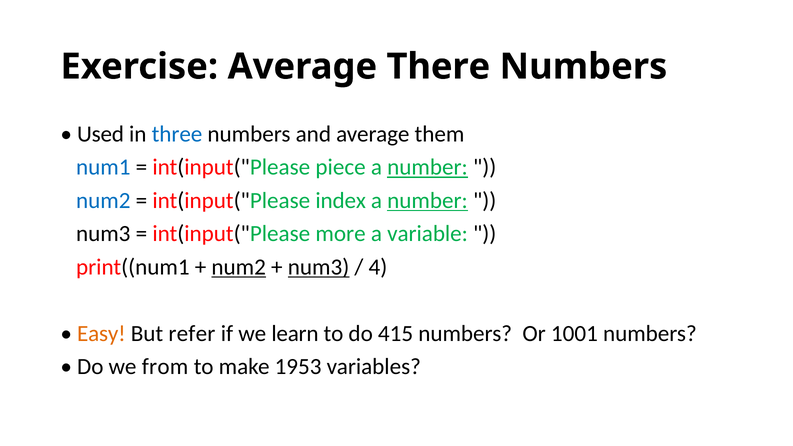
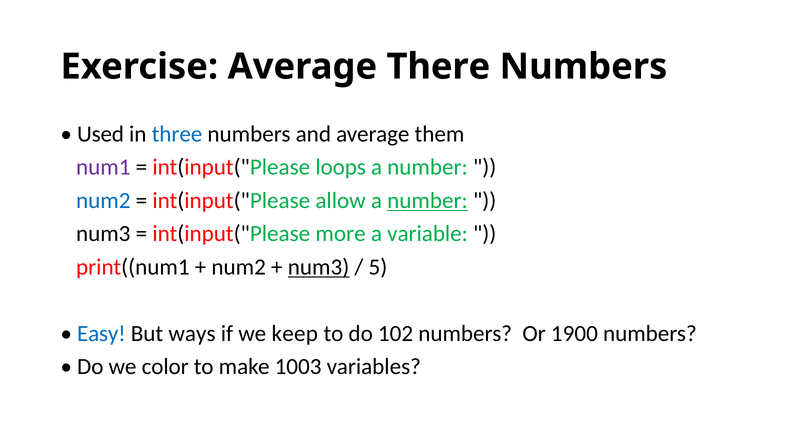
num1 colour: blue -> purple
piece: piece -> loops
number at (427, 167) underline: present -> none
index: index -> allow
num2 at (239, 267) underline: present -> none
4: 4 -> 5
Easy colour: orange -> blue
refer: refer -> ways
learn: learn -> keep
415: 415 -> 102
1001: 1001 -> 1900
from: from -> color
1953: 1953 -> 1003
